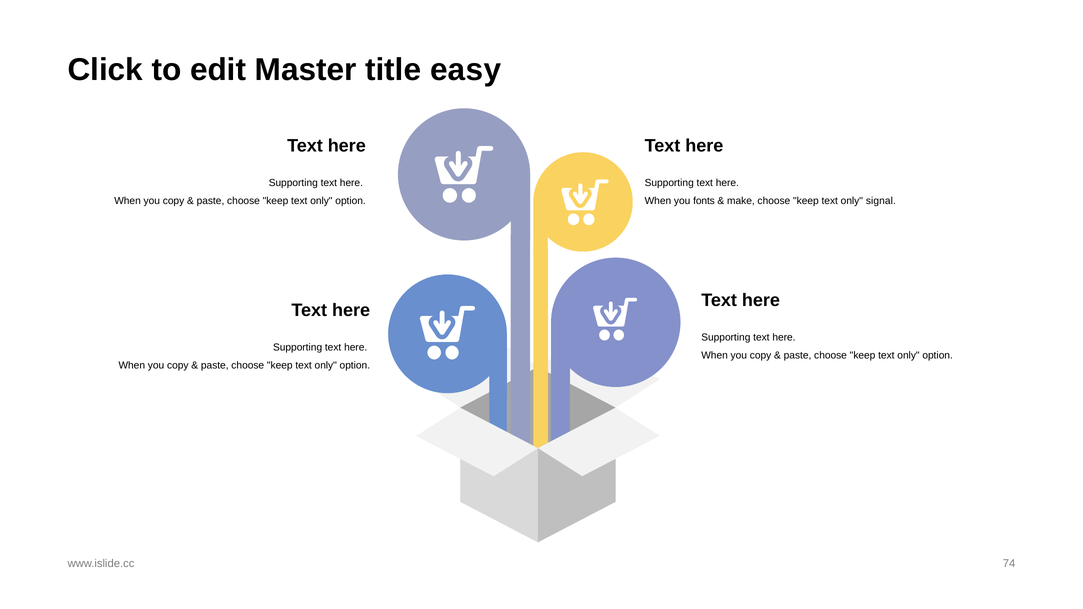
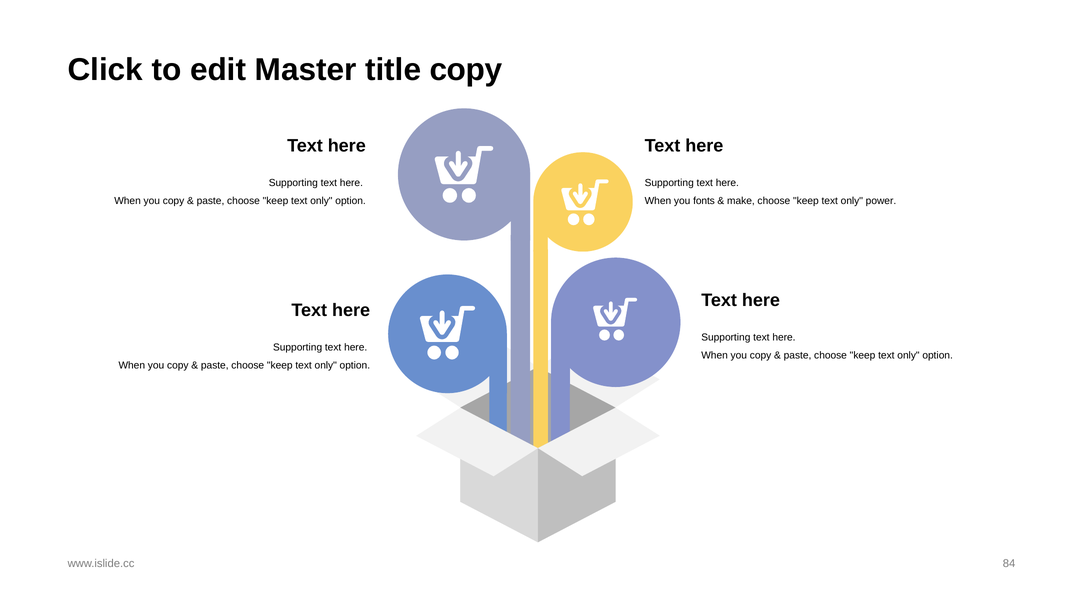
title easy: easy -> copy
signal: signal -> power
74: 74 -> 84
